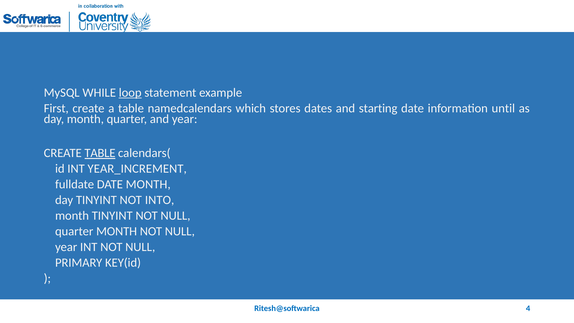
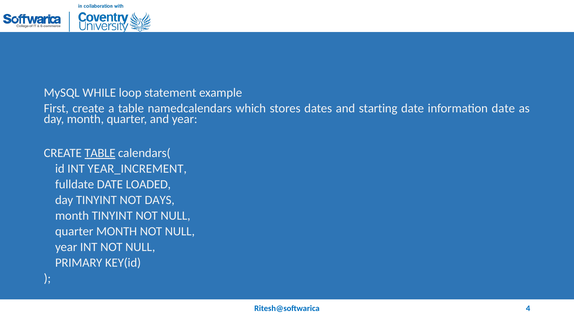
loop underline: present -> none
information until: until -> date
DATE MONTH: MONTH -> LOADED
INTO: INTO -> DAYS
